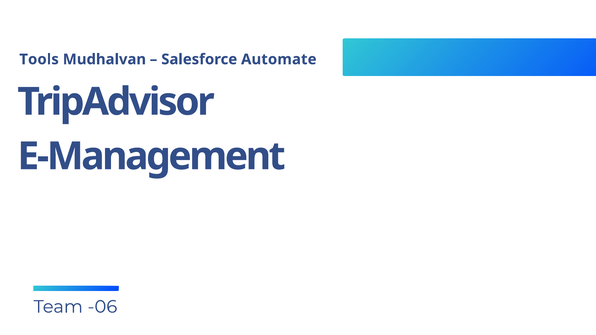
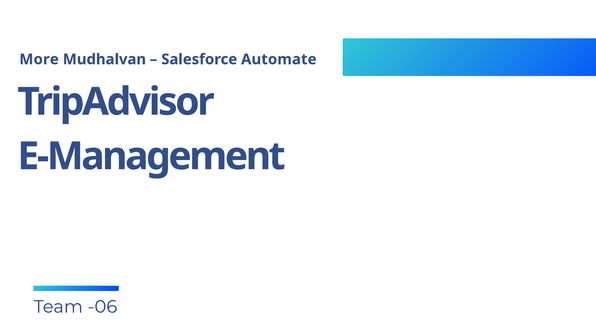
Tools at (39, 59): Tools -> More
